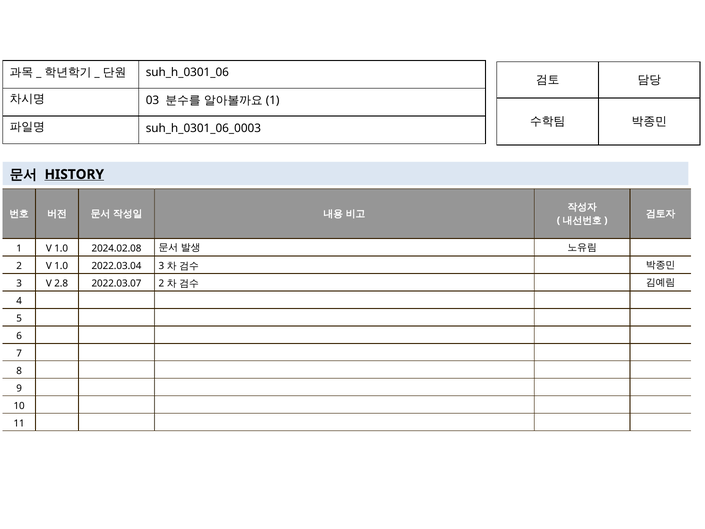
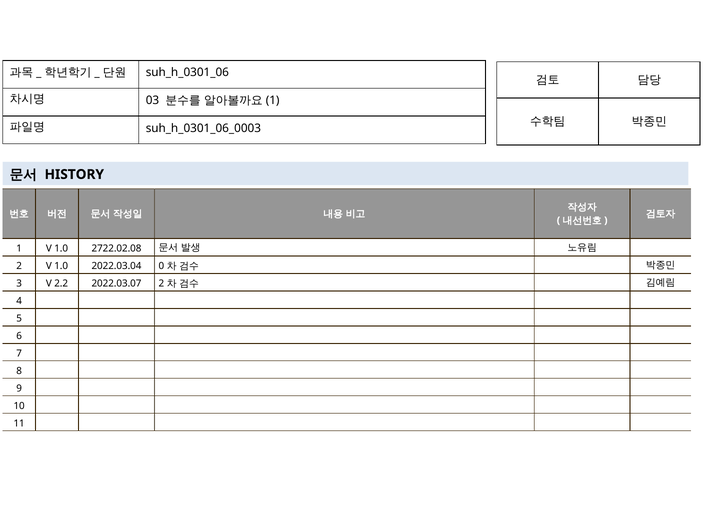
HISTORY underline: present -> none
2024.02.08: 2024.02.08 -> 2722.02.08
2022.03.04 3: 3 -> 0
2.8: 2.8 -> 2.2
